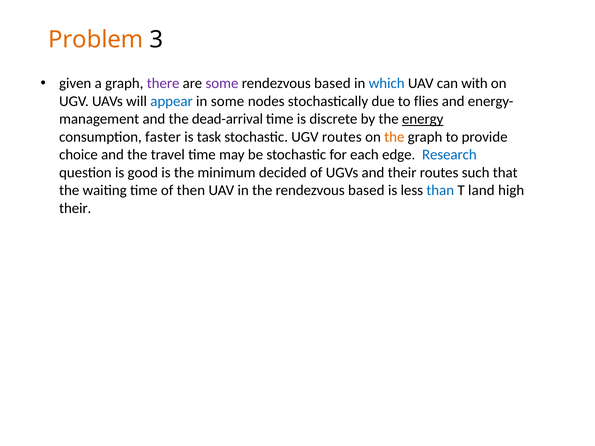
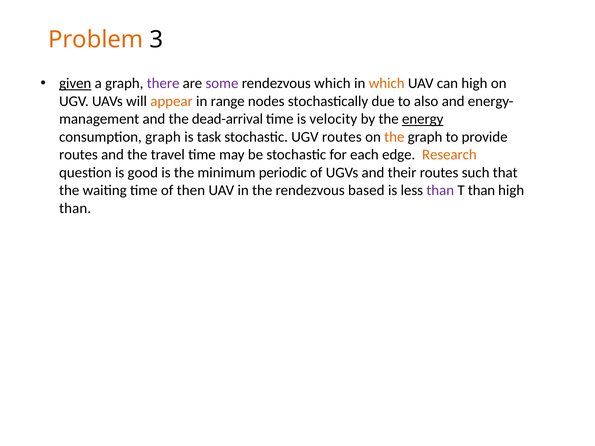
given underline: none -> present
based at (332, 83): based -> which
which at (387, 83) colour: blue -> orange
can with: with -> high
appear colour: blue -> orange
in some: some -> range
flies: flies -> also
discrete: discrete -> velocity
consumption faster: faster -> graph
choice at (78, 155): choice -> routes
Research colour: blue -> orange
decided: decided -> periodic
than at (440, 191) colour: blue -> purple
T land: land -> than
their at (75, 208): their -> than
